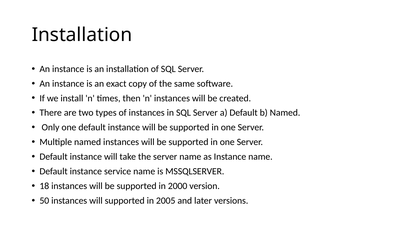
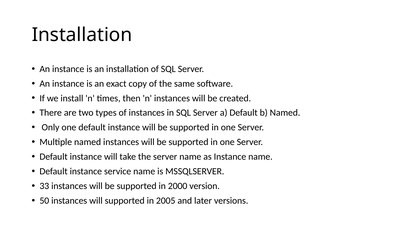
18: 18 -> 33
